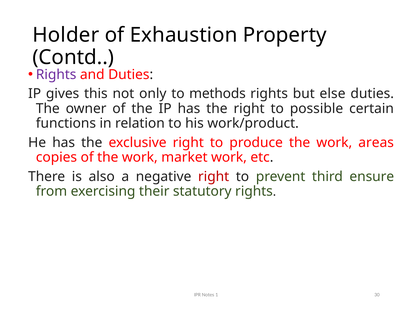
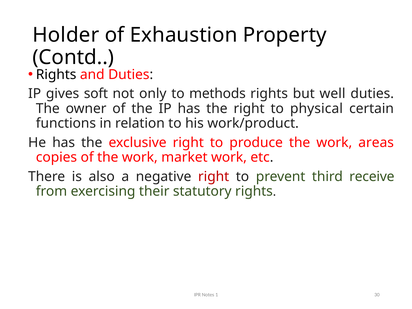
Rights at (56, 75) colour: purple -> black
this: this -> soft
else: else -> well
possible: possible -> physical
ensure: ensure -> receive
